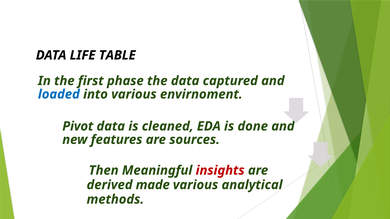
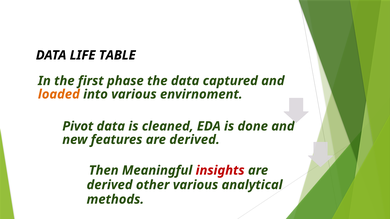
loaded colour: blue -> orange
features are sources: sources -> derived
made: made -> other
